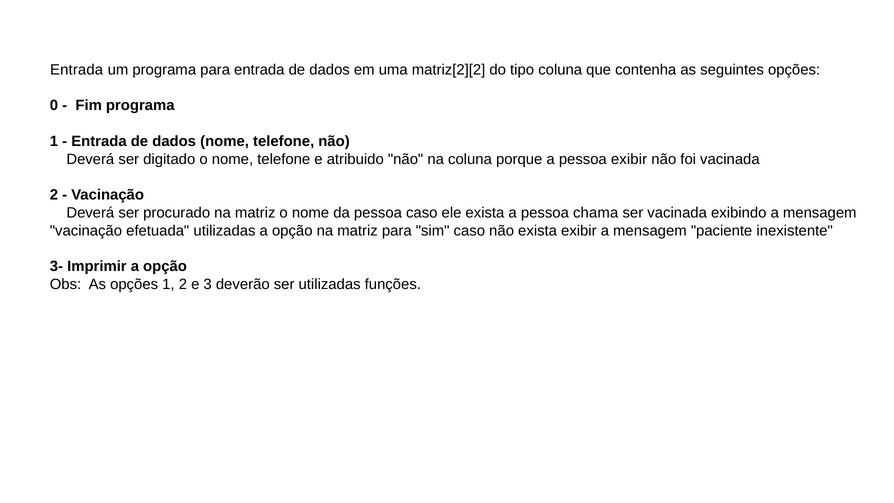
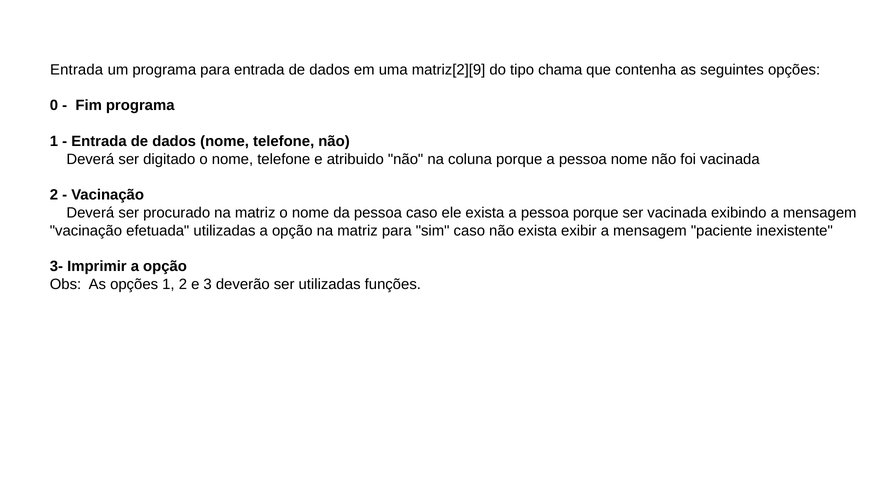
matriz[2][2: matriz[2][2 -> matriz[2][9
tipo coluna: coluna -> chama
pessoa exibir: exibir -> nome
pessoa chama: chama -> porque
